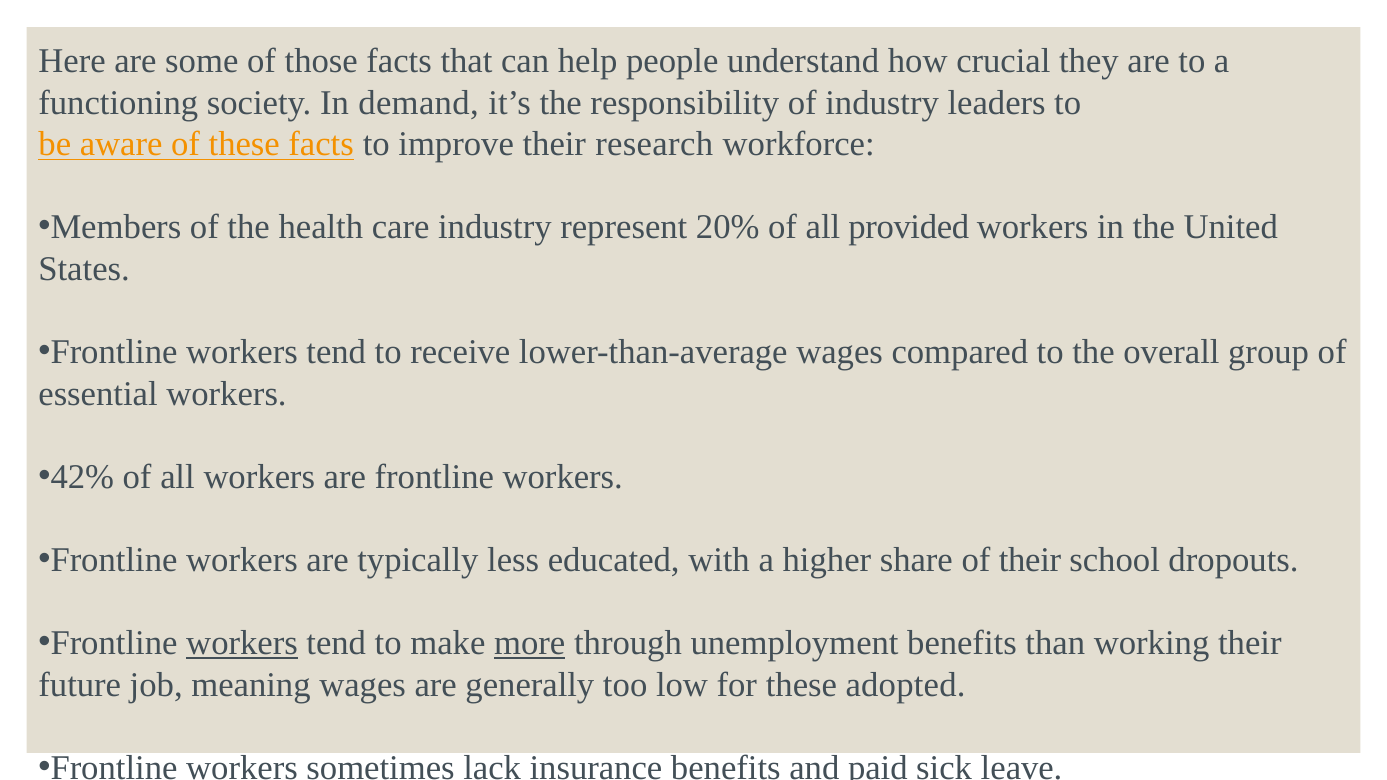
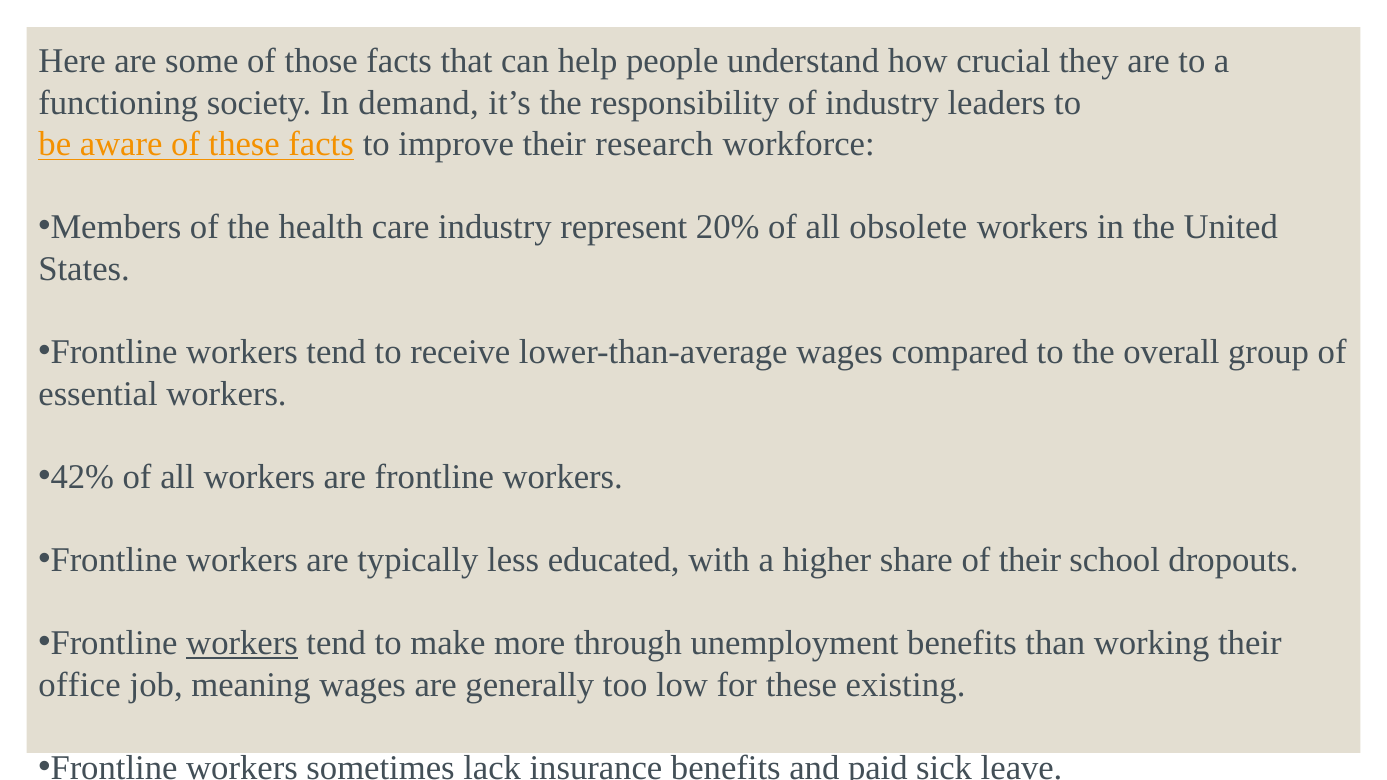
provided: provided -> obsolete
more underline: present -> none
future: future -> office
adopted: adopted -> existing
